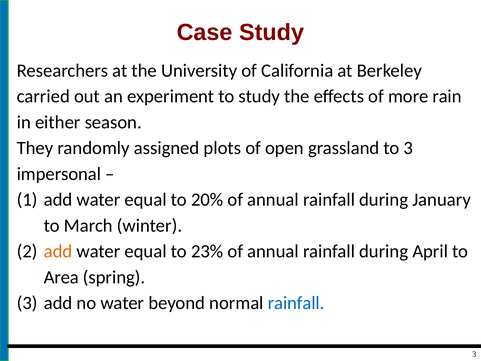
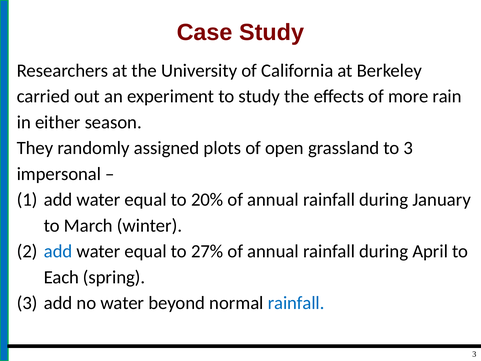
add at (58, 251) colour: orange -> blue
23%: 23% -> 27%
Area: Area -> Each
